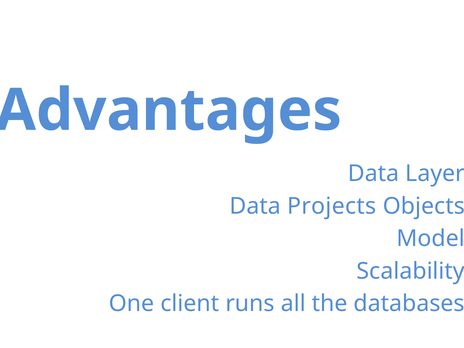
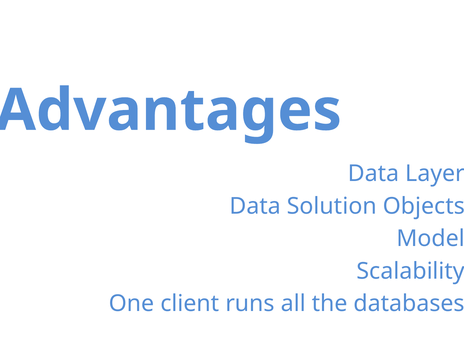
Projects: Projects -> Solution
